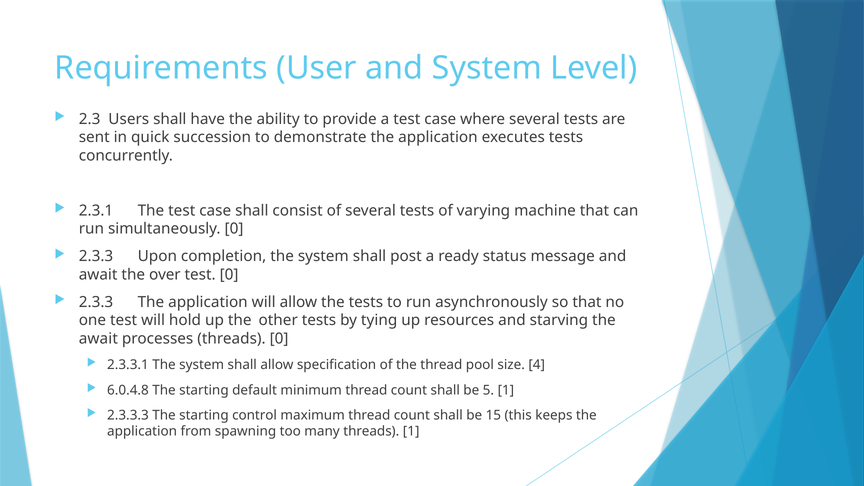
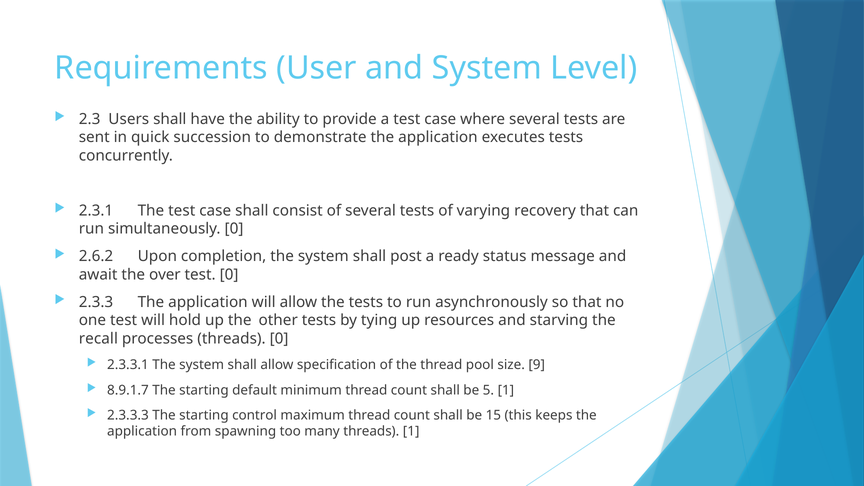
machine: machine -> recovery
2.3.3 at (96, 256): 2.3.3 -> 2.6.2
await at (98, 339): await -> recall
4: 4 -> 9
6.0.4.8: 6.0.4.8 -> 8.9.1.7
